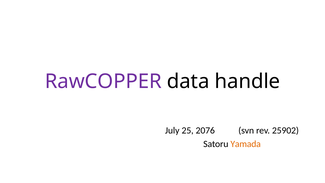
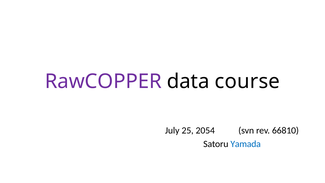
handle: handle -> course
2076: 2076 -> 2054
25902: 25902 -> 66810
Yamada colour: orange -> blue
